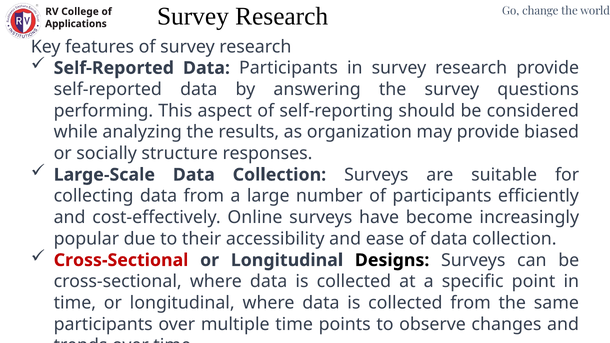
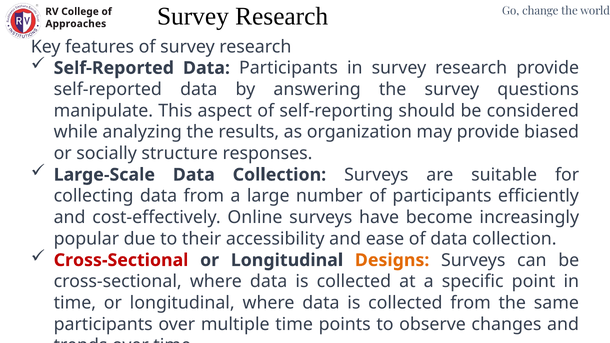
Applications: Applications -> Approaches
performing: performing -> manipulate
Designs colour: black -> orange
